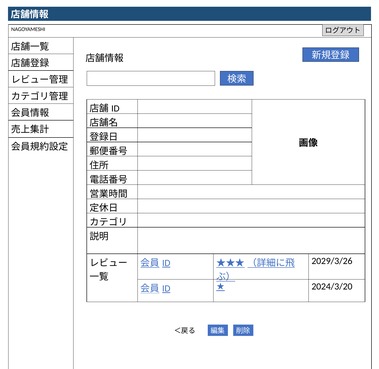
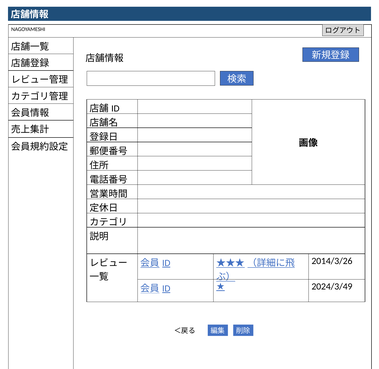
2029/3/26: 2029/3/26 -> 2014/3/26
2024/3/20: 2024/3/20 -> 2024/3/49
